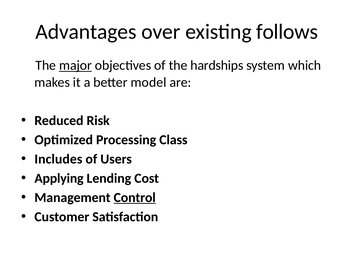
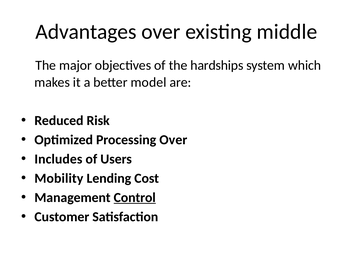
follows: follows -> middle
major underline: present -> none
Processing Class: Class -> Over
Applying: Applying -> Mobility
